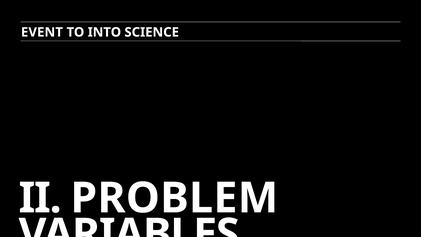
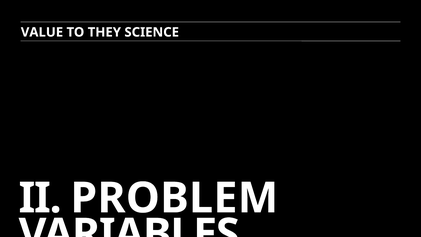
EVENT: EVENT -> VALUE
INTO: INTO -> THEY
